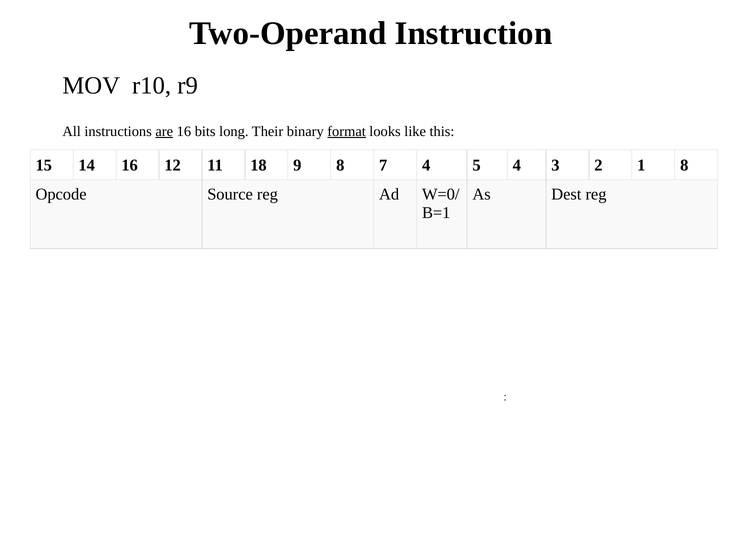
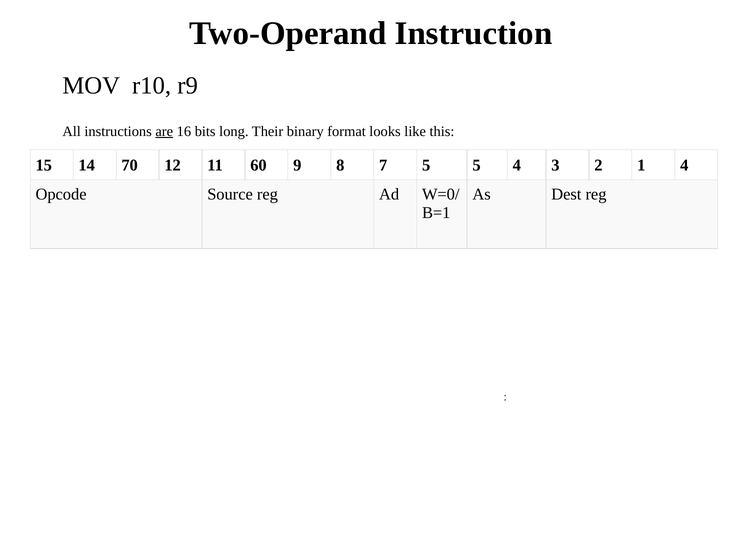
format underline: present -> none
14 16: 16 -> 70
18: 18 -> 60
7 4: 4 -> 5
1 8: 8 -> 4
